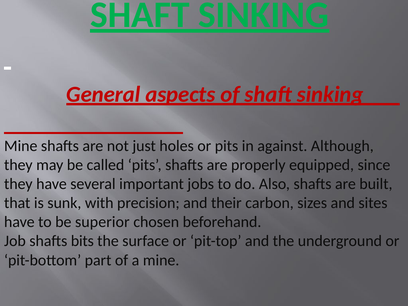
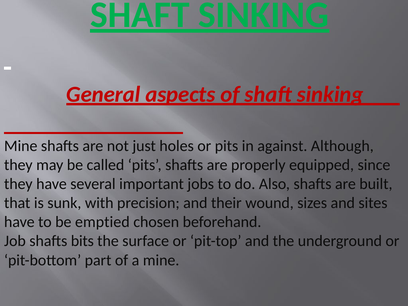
carbon: carbon -> wound
superior: superior -> emptied
